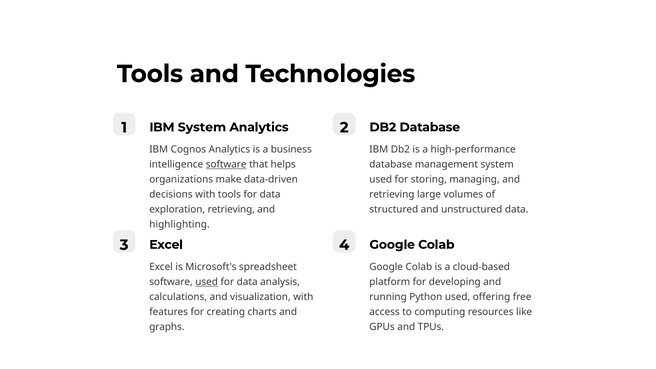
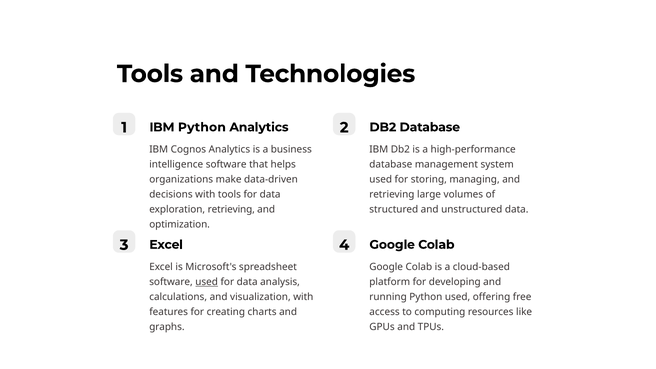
IBM System: System -> Python
software at (226, 164) underline: present -> none
highlighting: highlighting -> optimization
